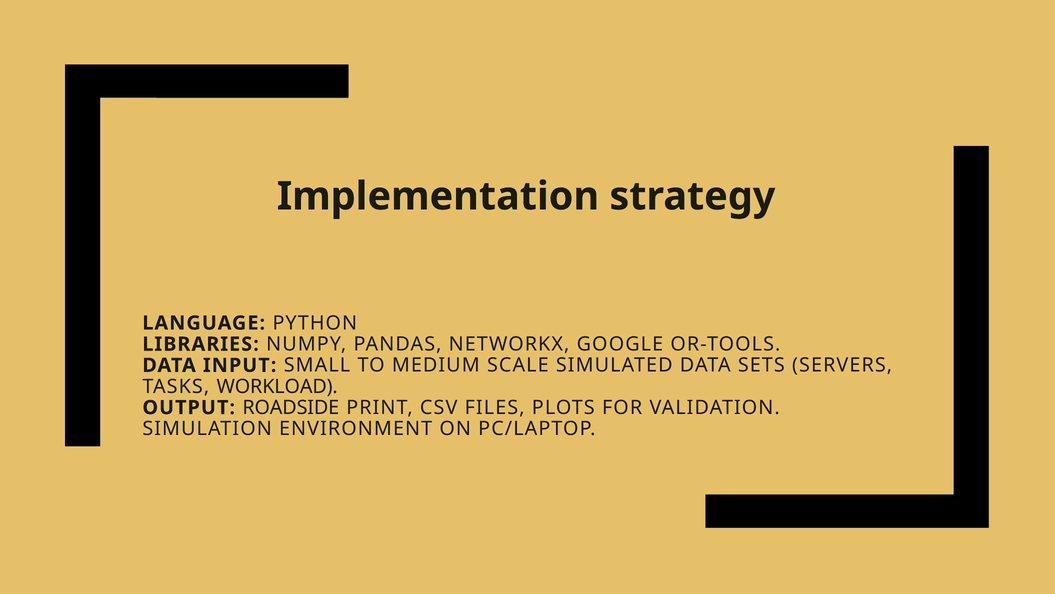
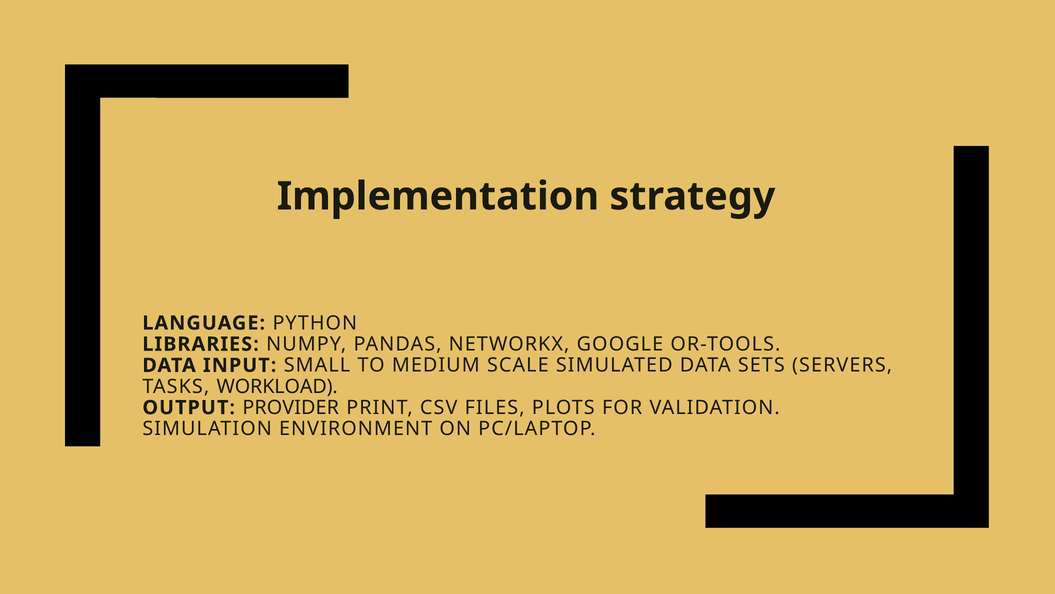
ROADSIDE: ROADSIDE -> PROVIDER
